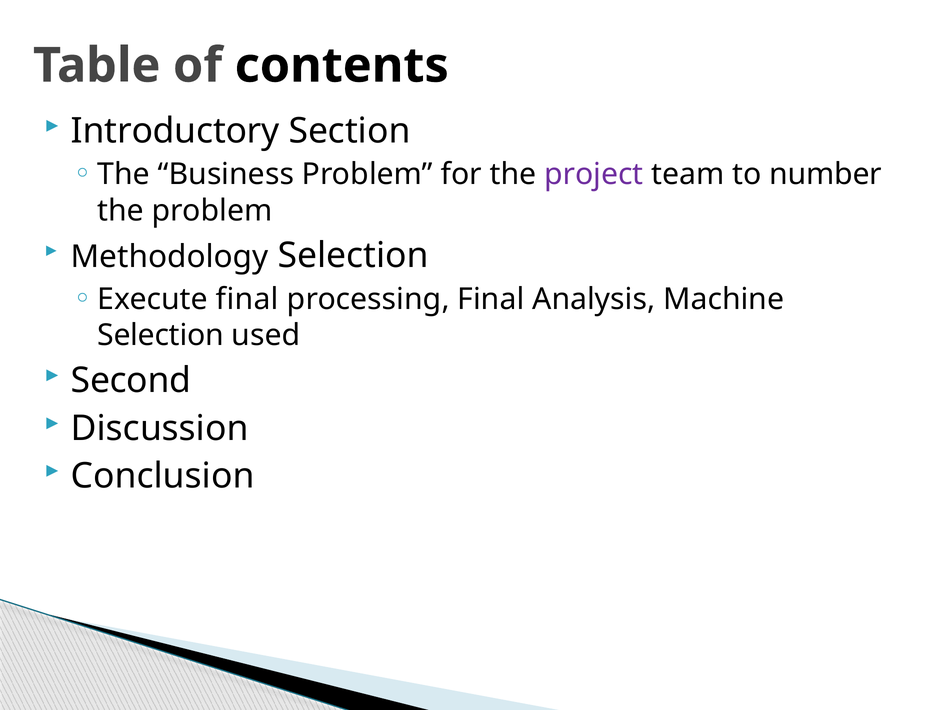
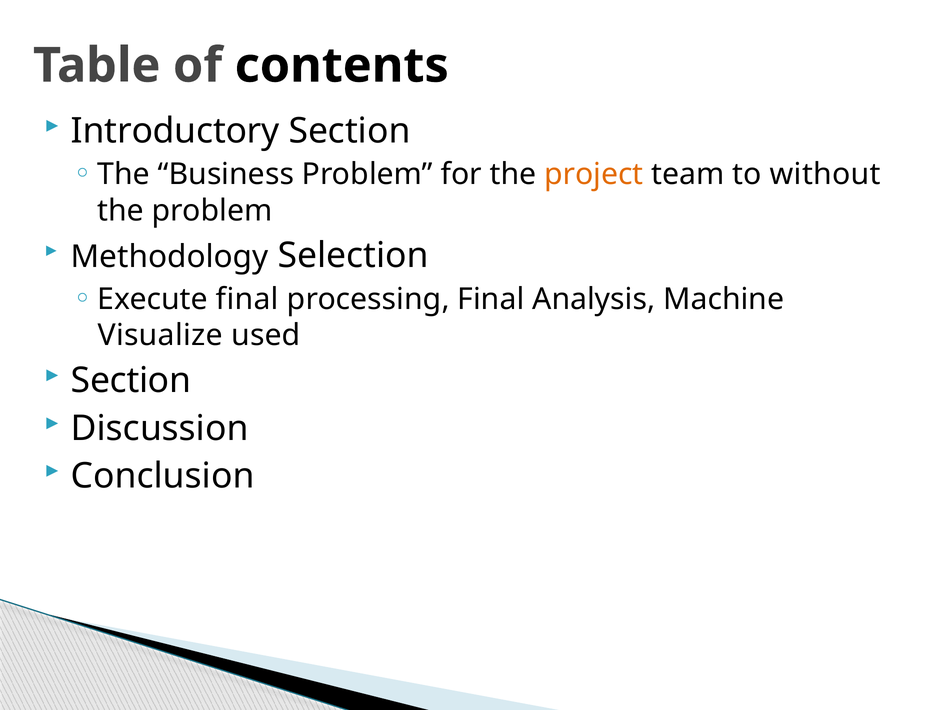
project colour: purple -> orange
number: number -> without
Selection at (161, 335): Selection -> Visualize
Second at (131, 381): Second -> Section
